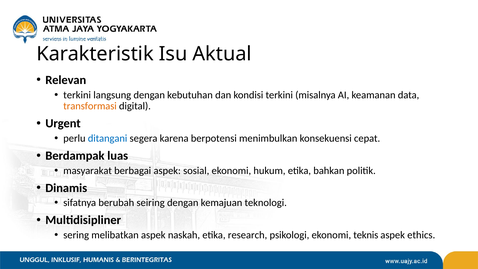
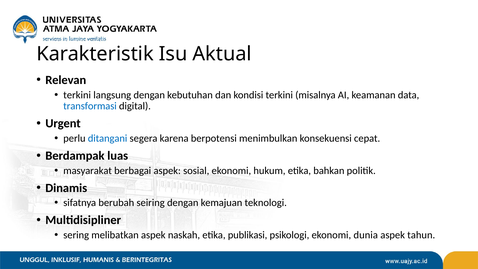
transformasi colour: orange -> blue
research: research -> publikasi
teknis: teknis -> dunia
ethics: ethics -> tahun
